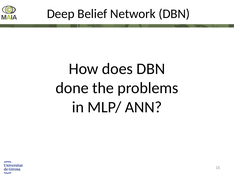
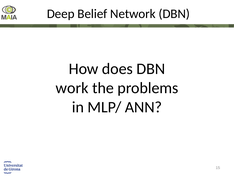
done: done -> work
